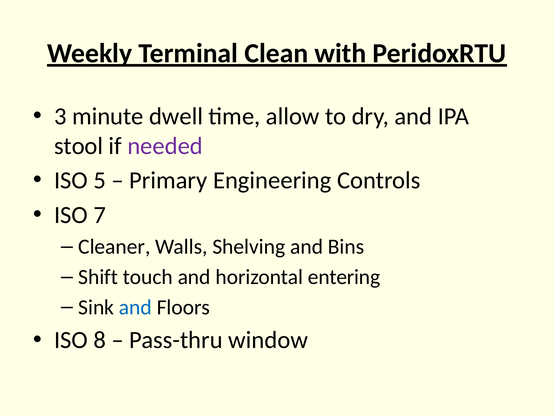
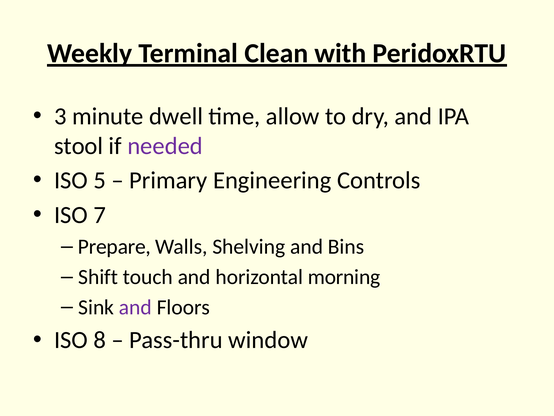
Cleaner: Cleaner -> Prepare
entering: entering -> morning
and at (135, 307) colour: blue -> purple
